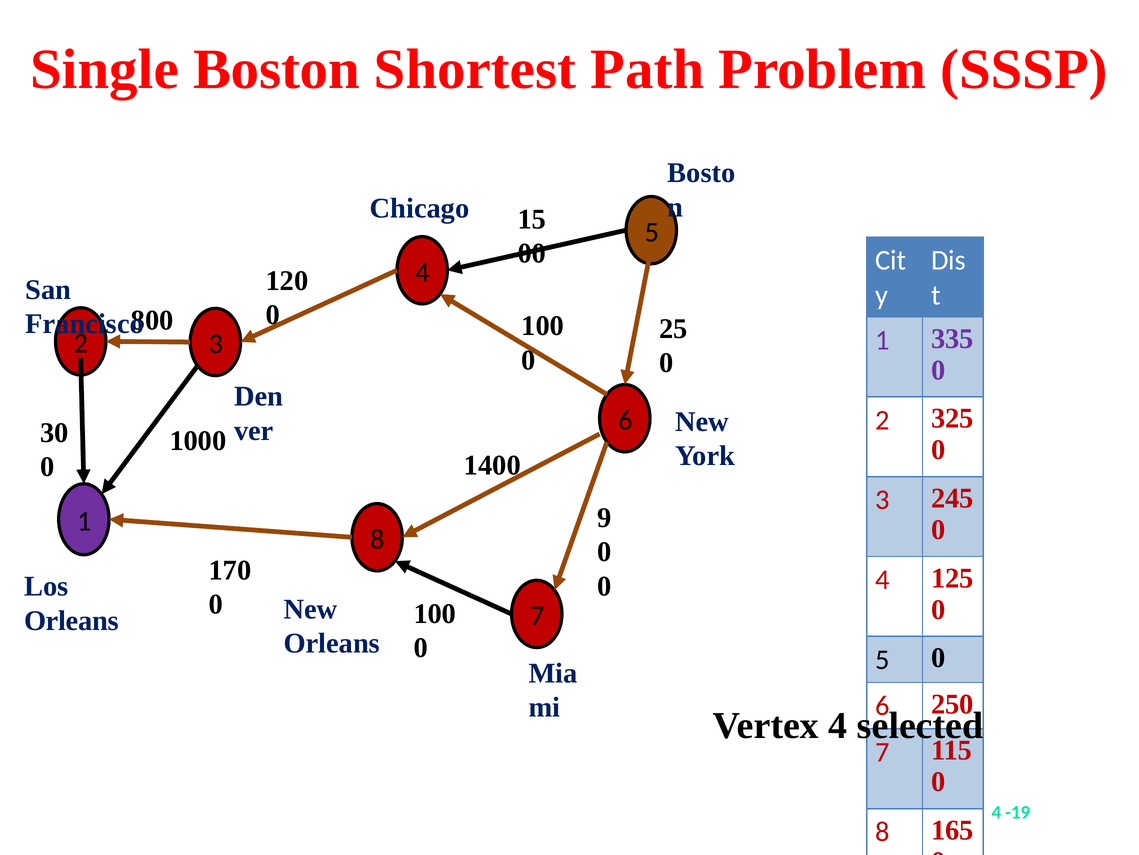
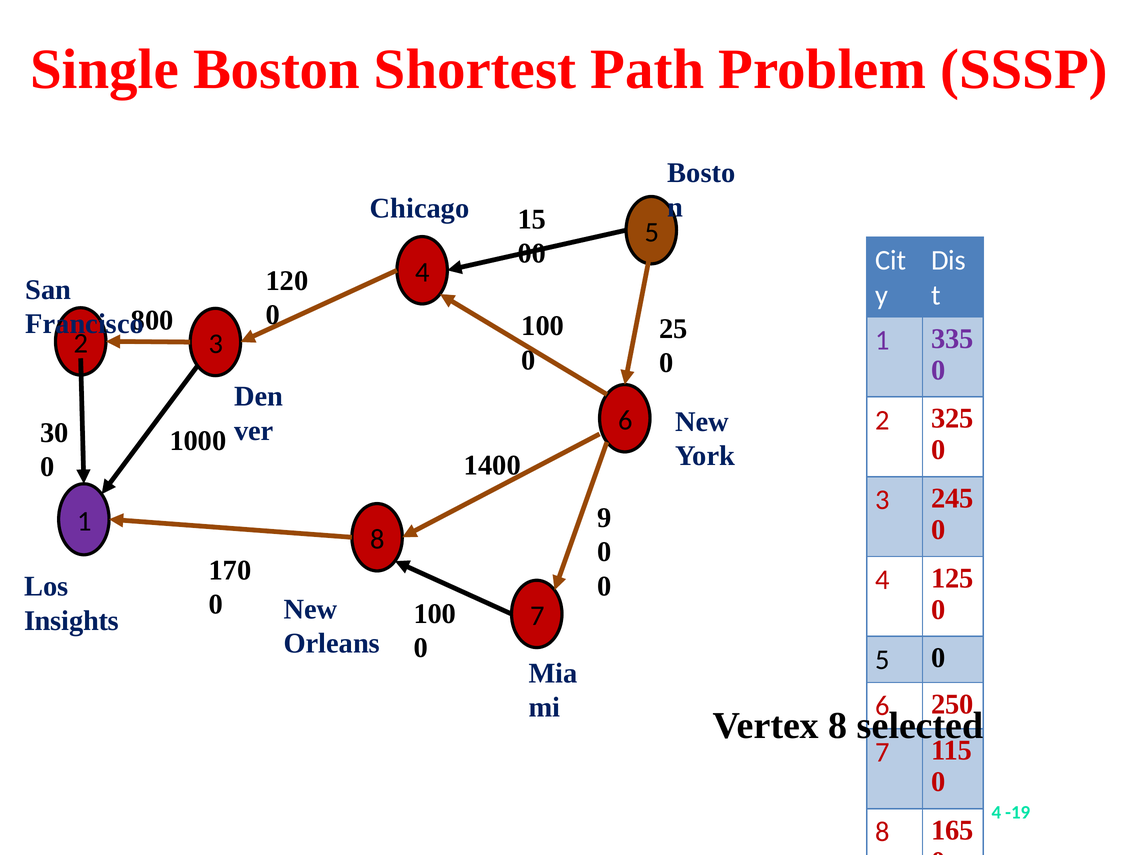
Orleans at (72, 620): Orleans -> Insights
Vertex 4: 4 -> 8
